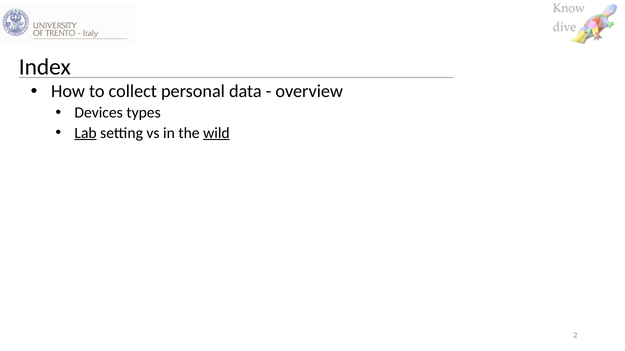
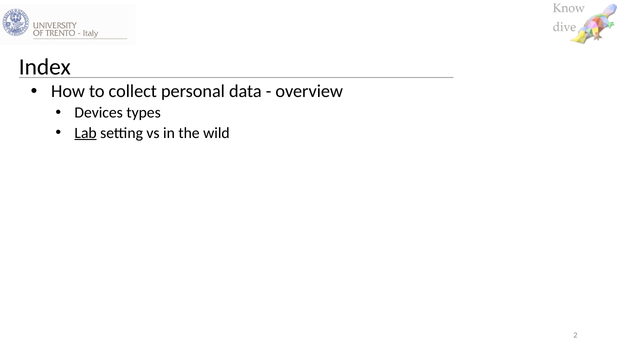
wild underline: present -> none
